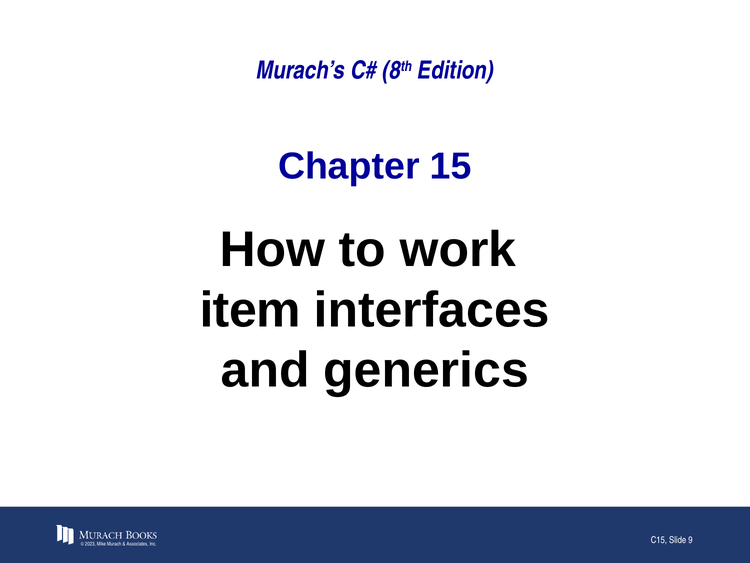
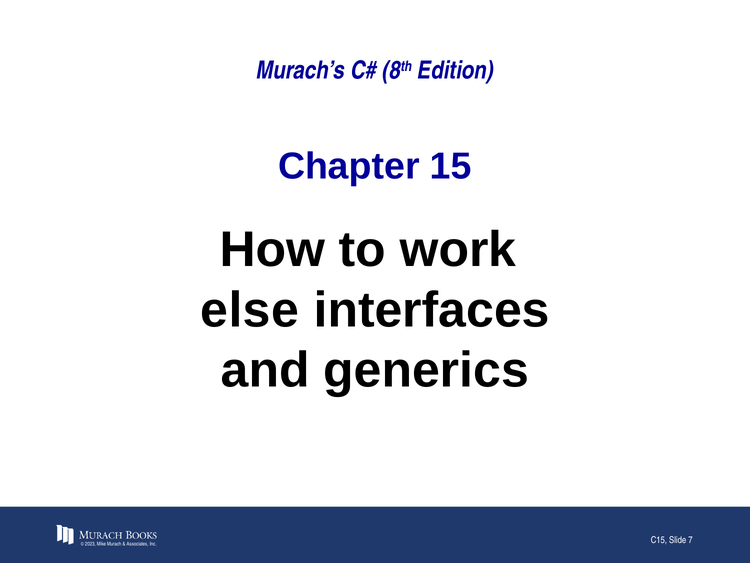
item: item -> else
9: 9 -> 7
